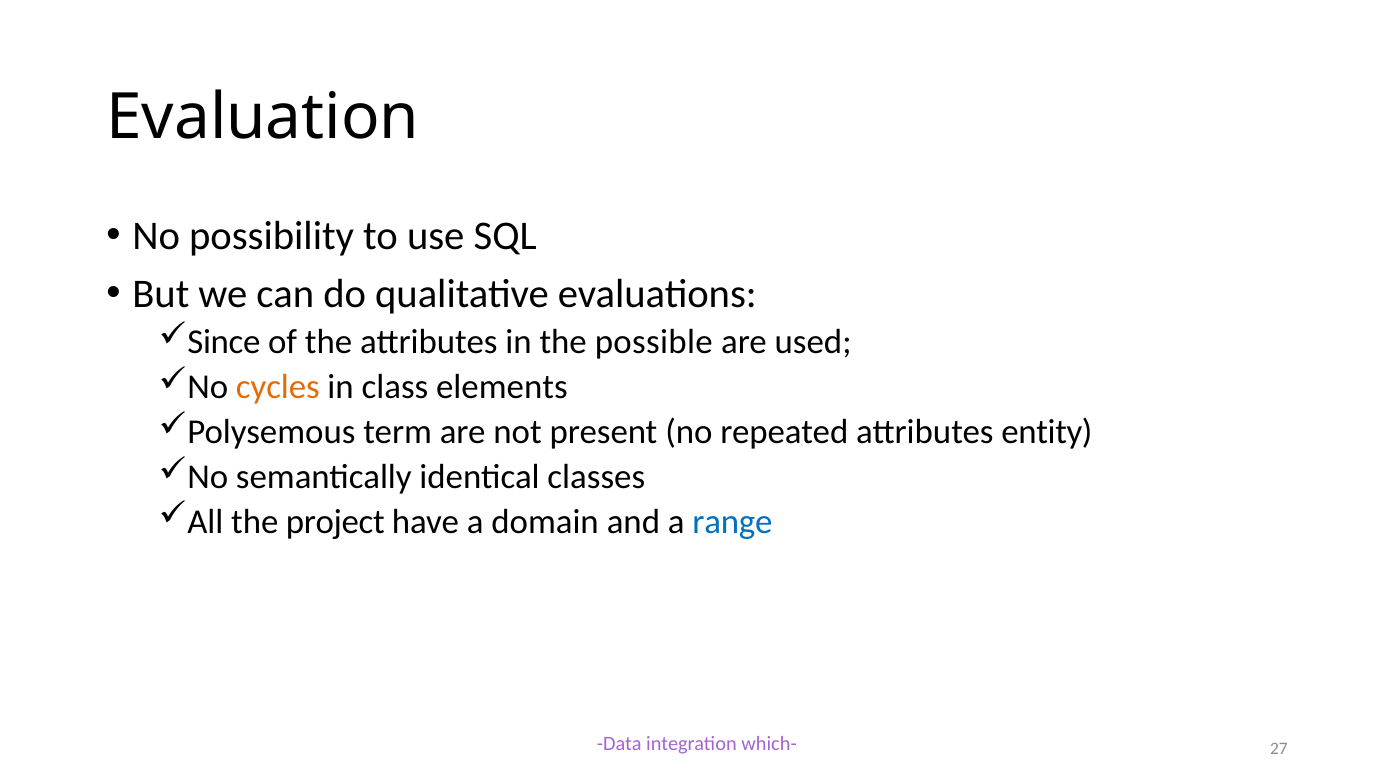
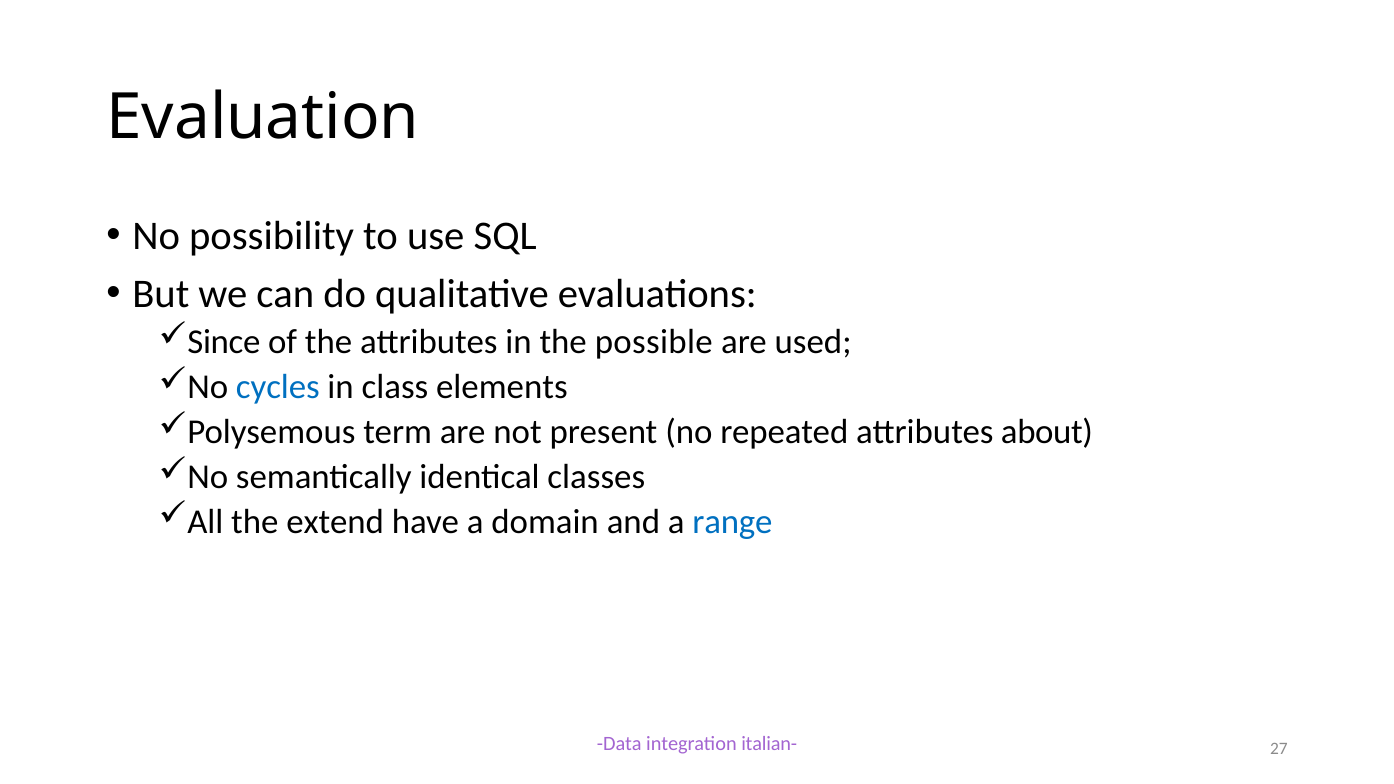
cycles colour: orange -> blue
entity: entity -> about
project: project -> extend
which-: which- -> italian-
